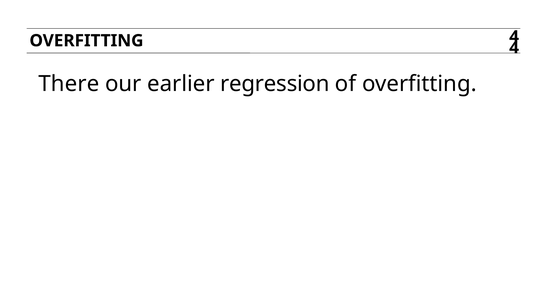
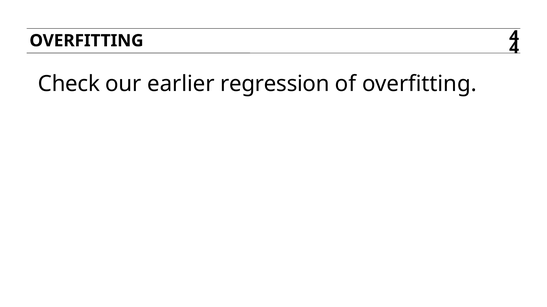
There: There -> Check
